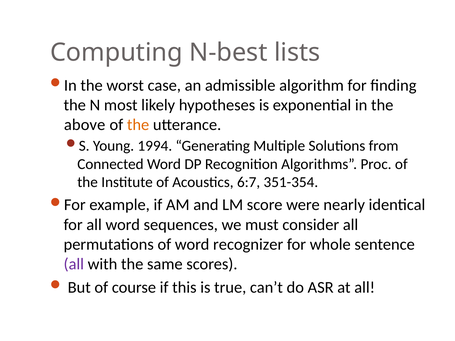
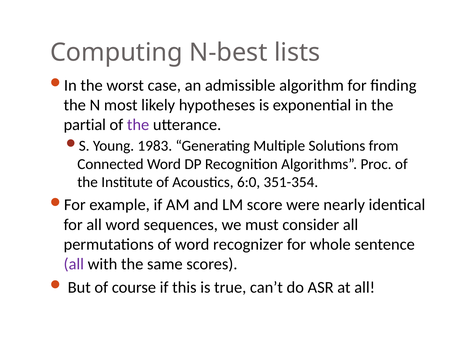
above: above -> partial
the at (138, 125) colour: orange -> purple
1994: 1994 -> 1983
6:7: 6:7 -> 6:0
